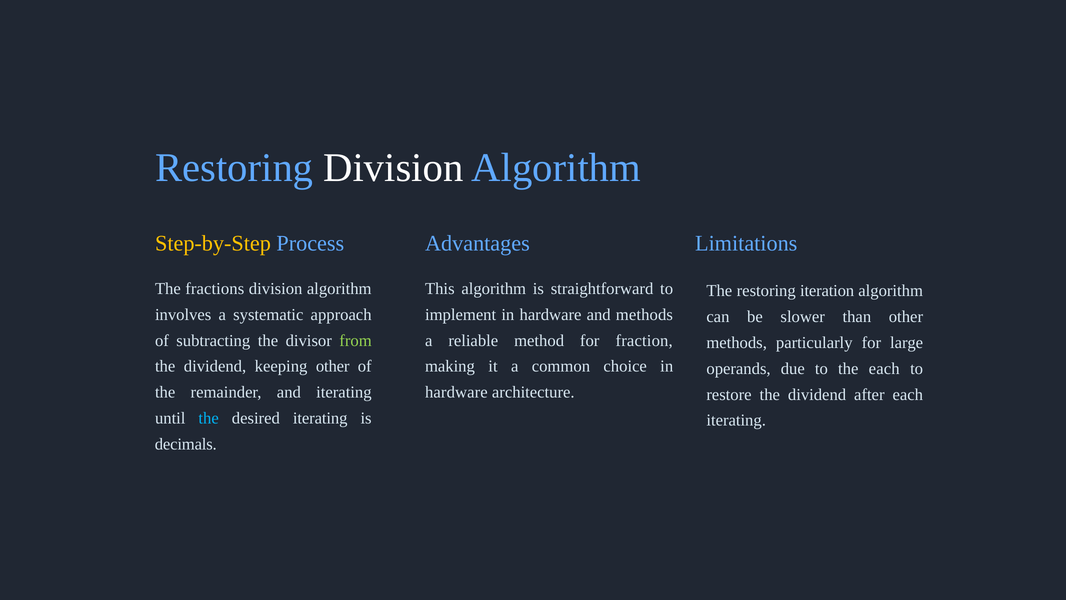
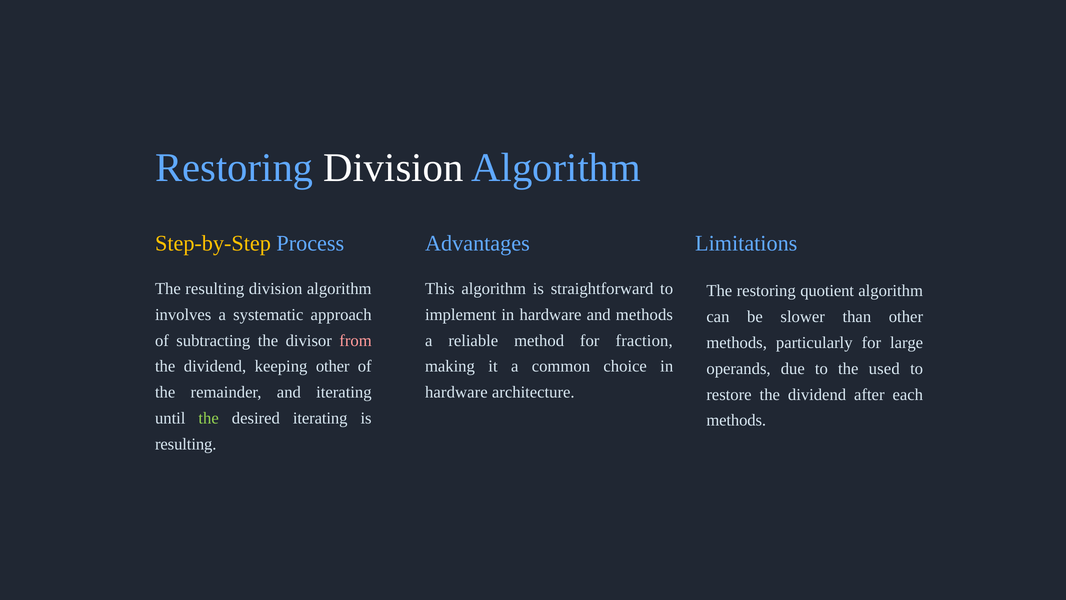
The fractions: fractions -> resulting
iteration: iteration -> quotient
from colour: light green -> pink
the each: each -> used
the at (209, 418) colour: light blue -> light green
iterating at (736, 420): iterating -> methods
decimals at (186, 444): decimals -> resulting
